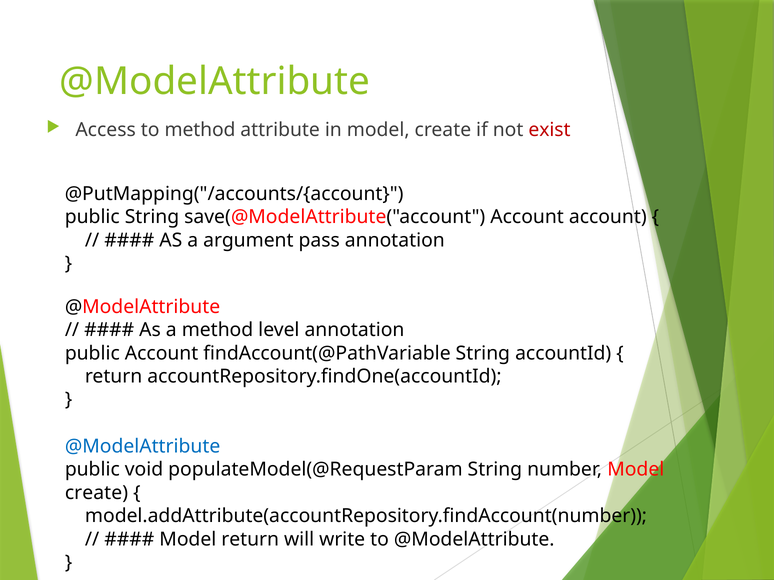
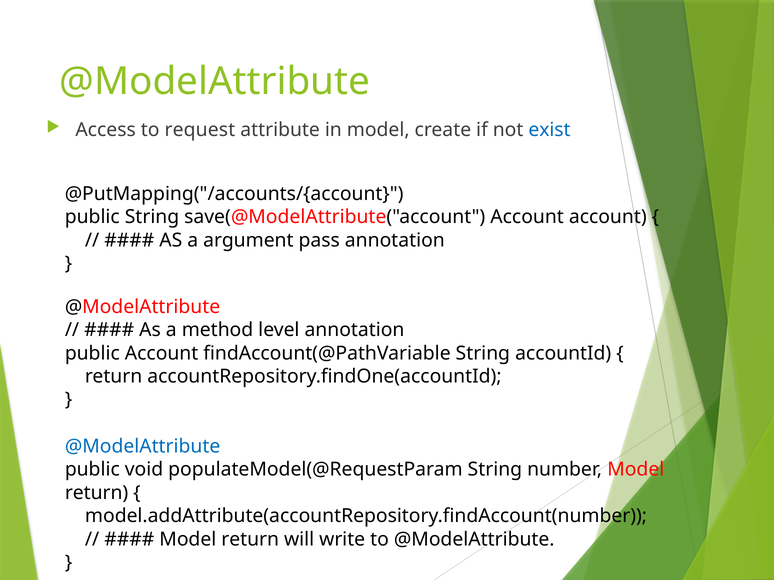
to method: method -> request
exist colour: red -> blue
create at (96, 493): create -> return
